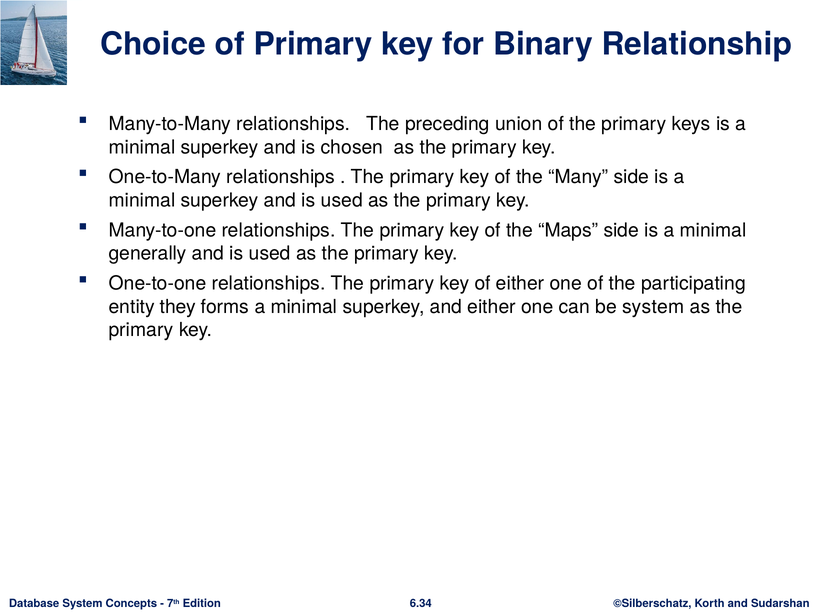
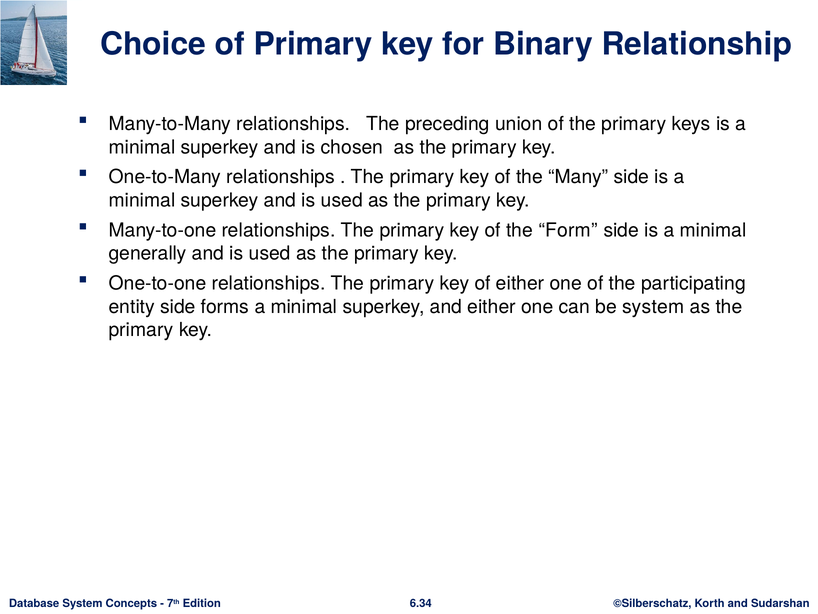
Maps: Maps -> Form
entity they: they -> side
